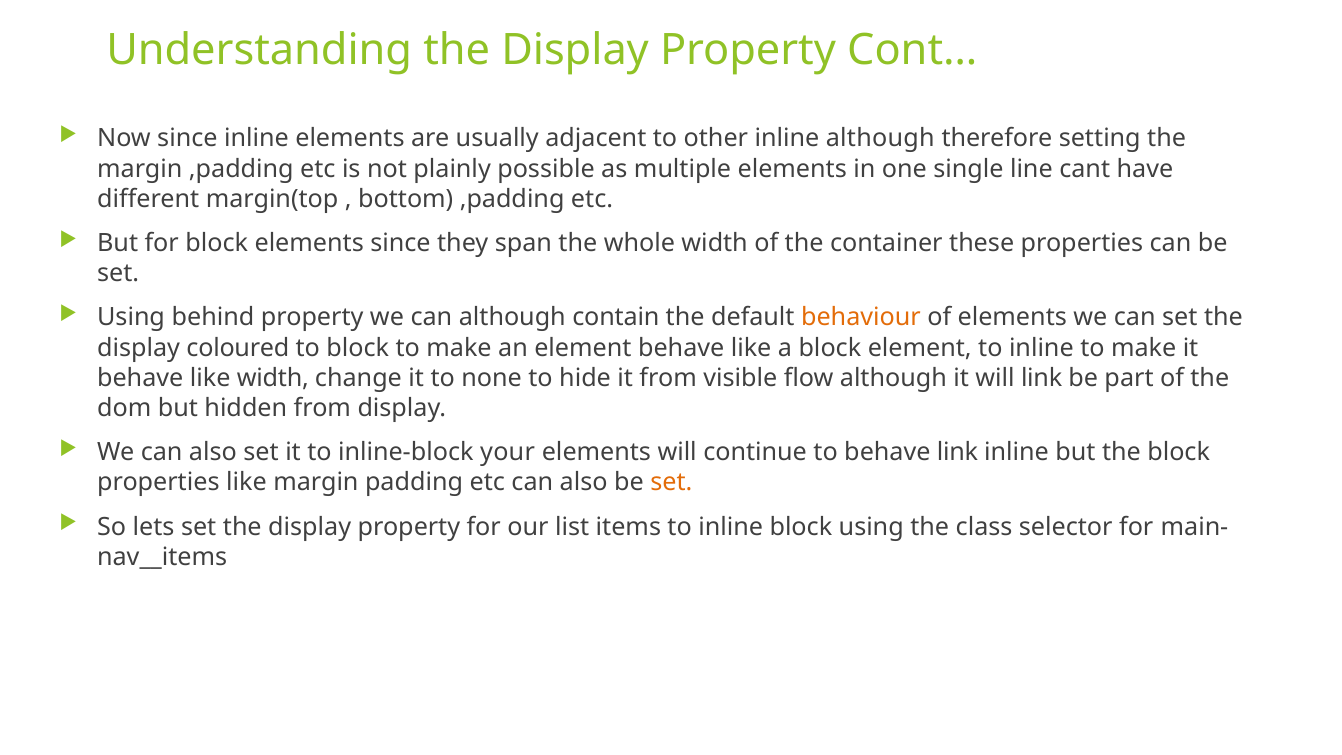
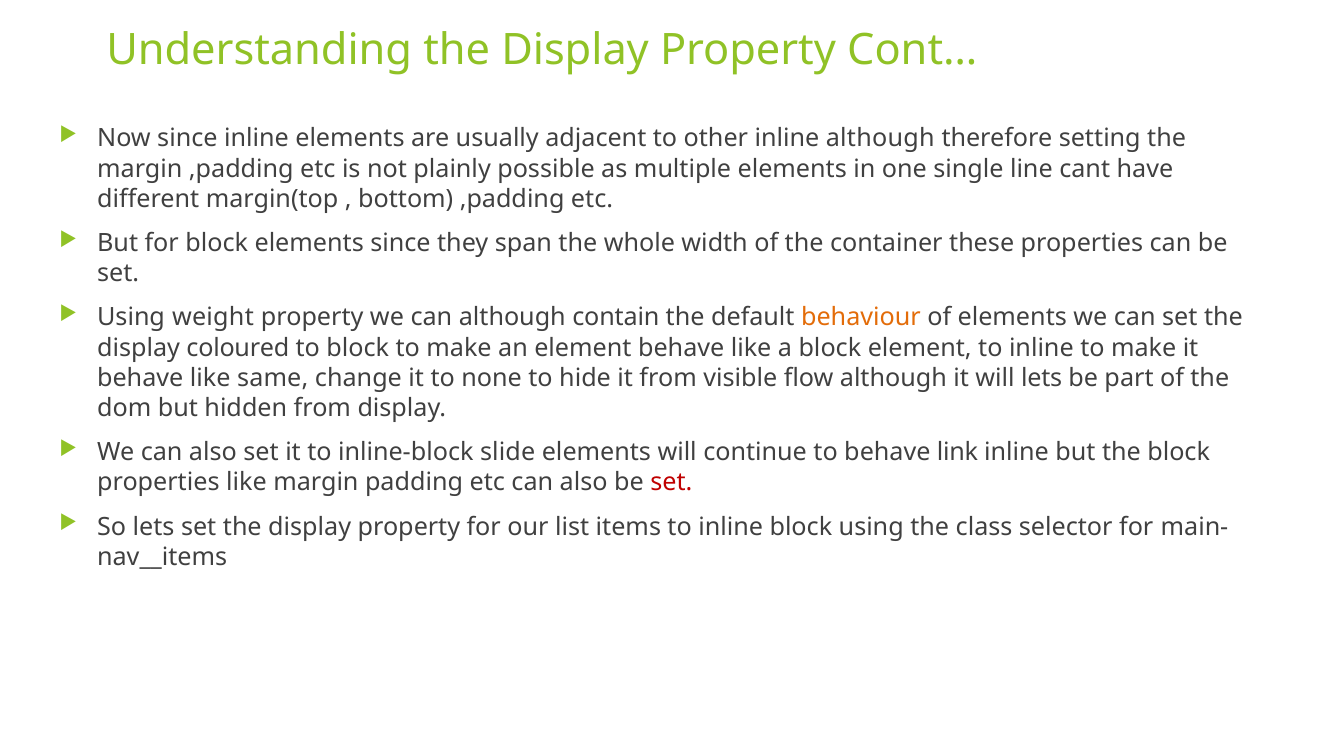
behind: behind -> weight
like width: width -> same
will link: link -> lets
your: your -> slide
set at (671, 482) colour: orange -> red
